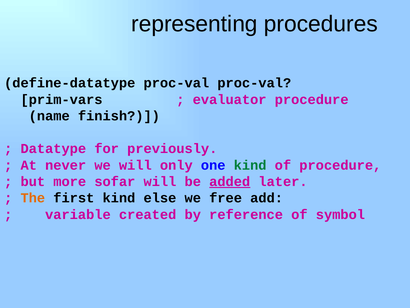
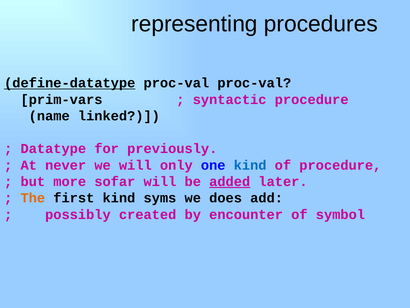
define-datatype underline: none -> present
evaluator: evaluator -> syntactic
finish: finish -> linked
kind at (250, 165) colour: green -> blue
else: else -> syms
free: free -> does
variable: variable -> possibly
reference: reference -> encounter
